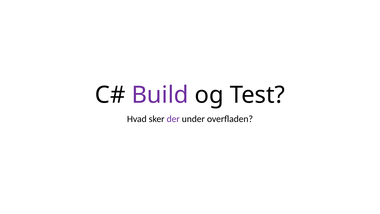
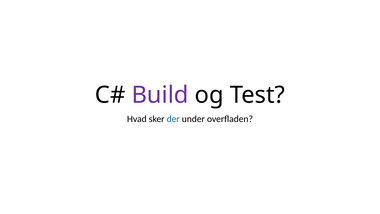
der colour: purple -> blue
